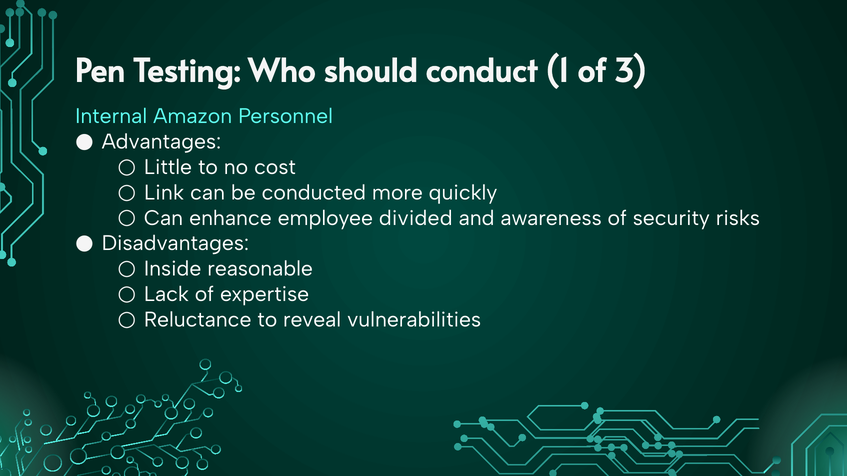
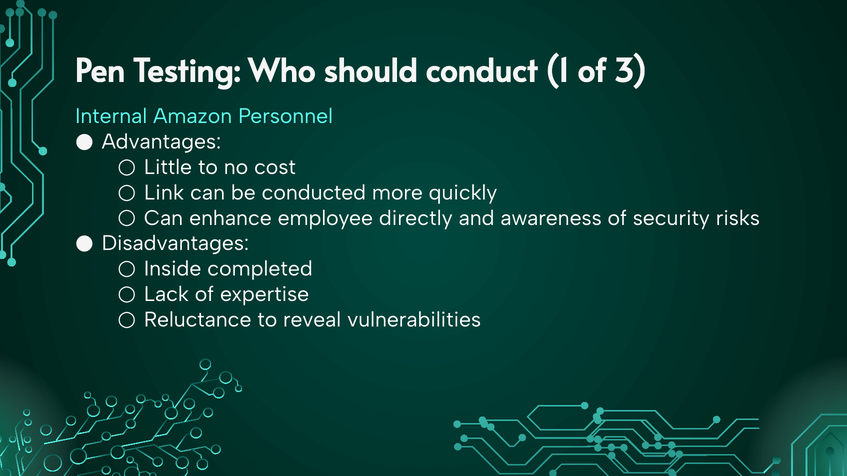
divided: divided -> directly
reasonable: reasonable -> completed
